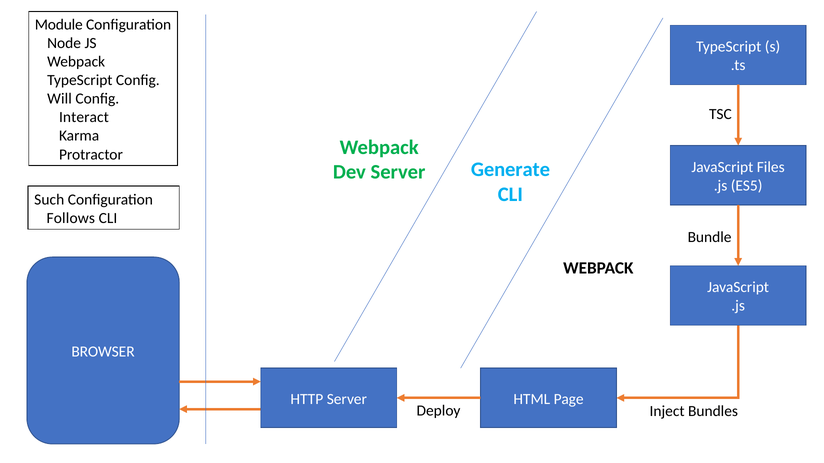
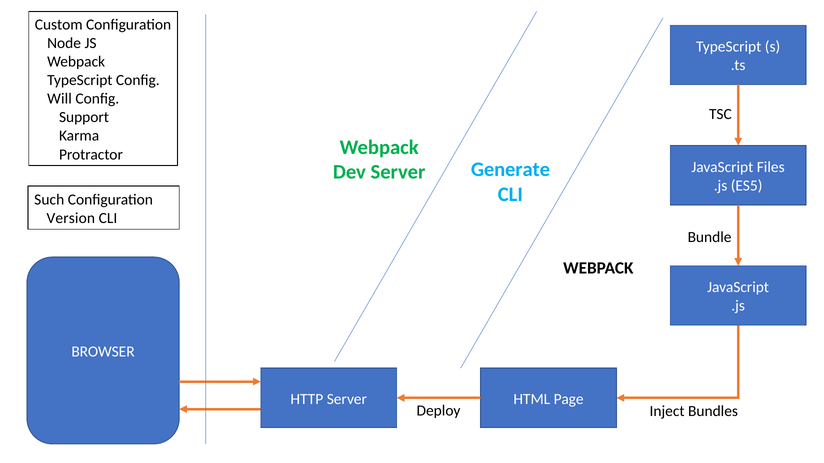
Module: Module -> Custom
Interact: Interact -> Support
Follows: Follows -> Version
